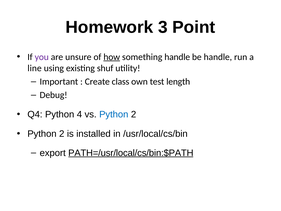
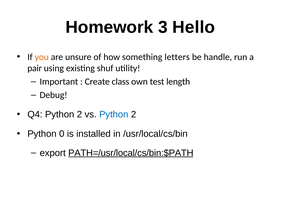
Point: Point -> Hello
you colour: purple -> orange
how underline: present -> none
something handle: handle -> letters
line: line -> pair
Q4 Python 4: 4 -> 2
2 at (62, 134): 2 -> 0
